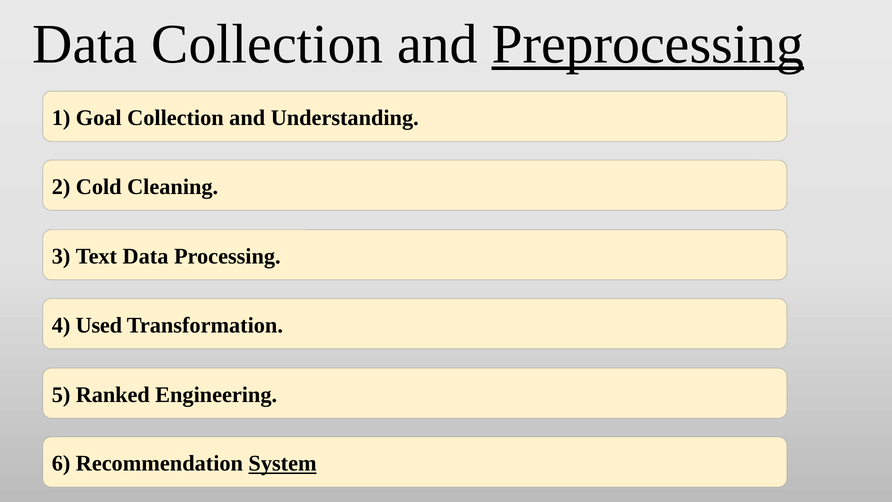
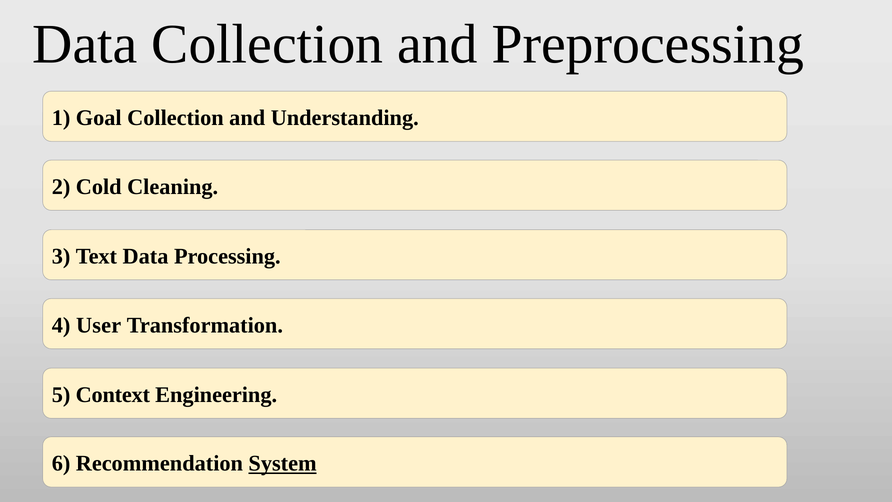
Preprocessing underline: present -> none
Used: Used -> User
Ranked: Ranked -> Context
